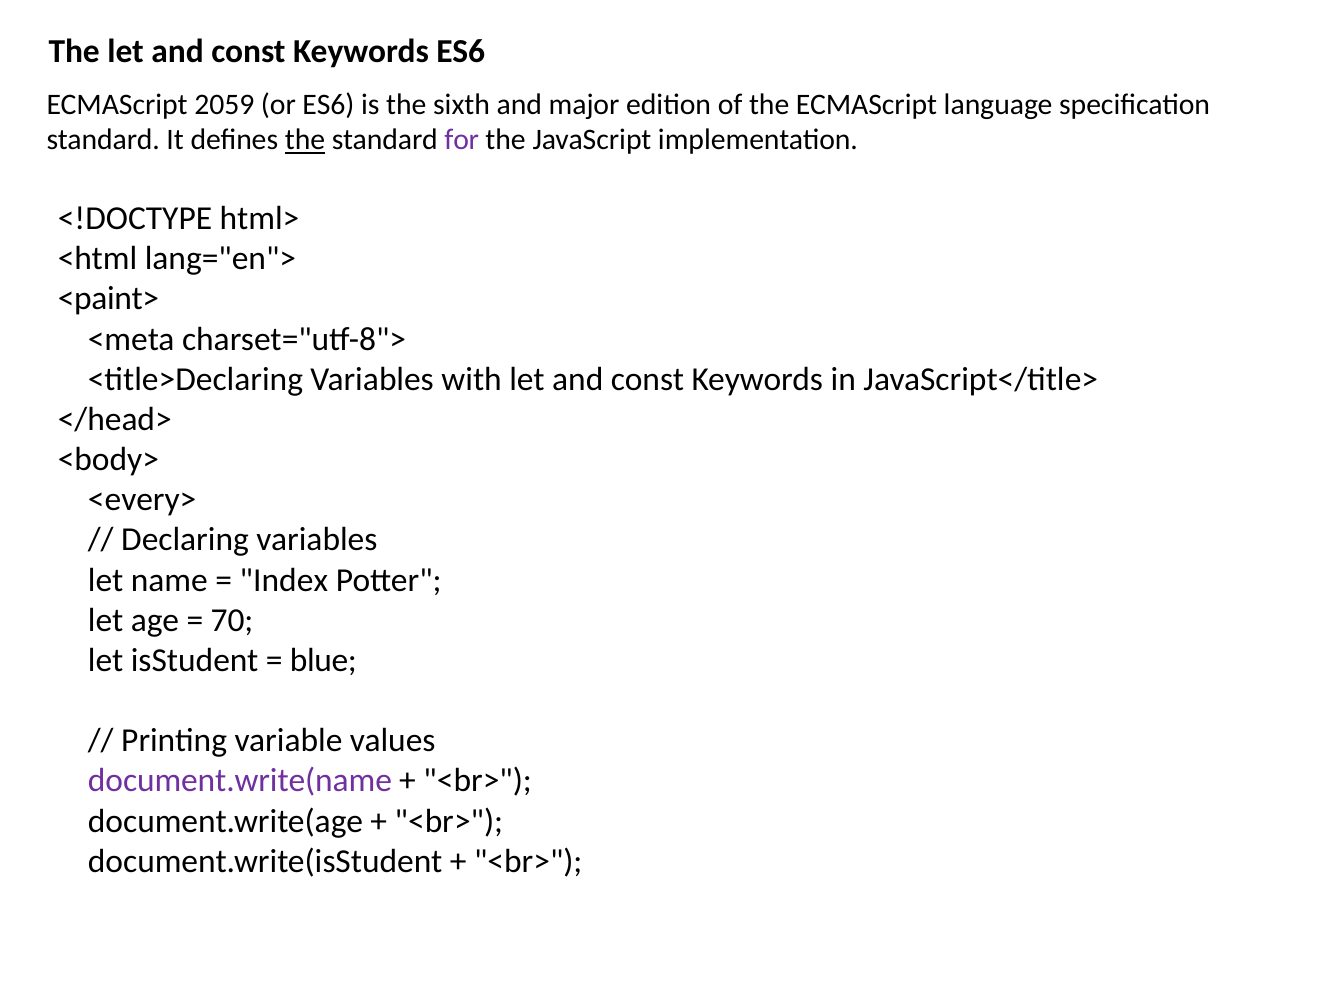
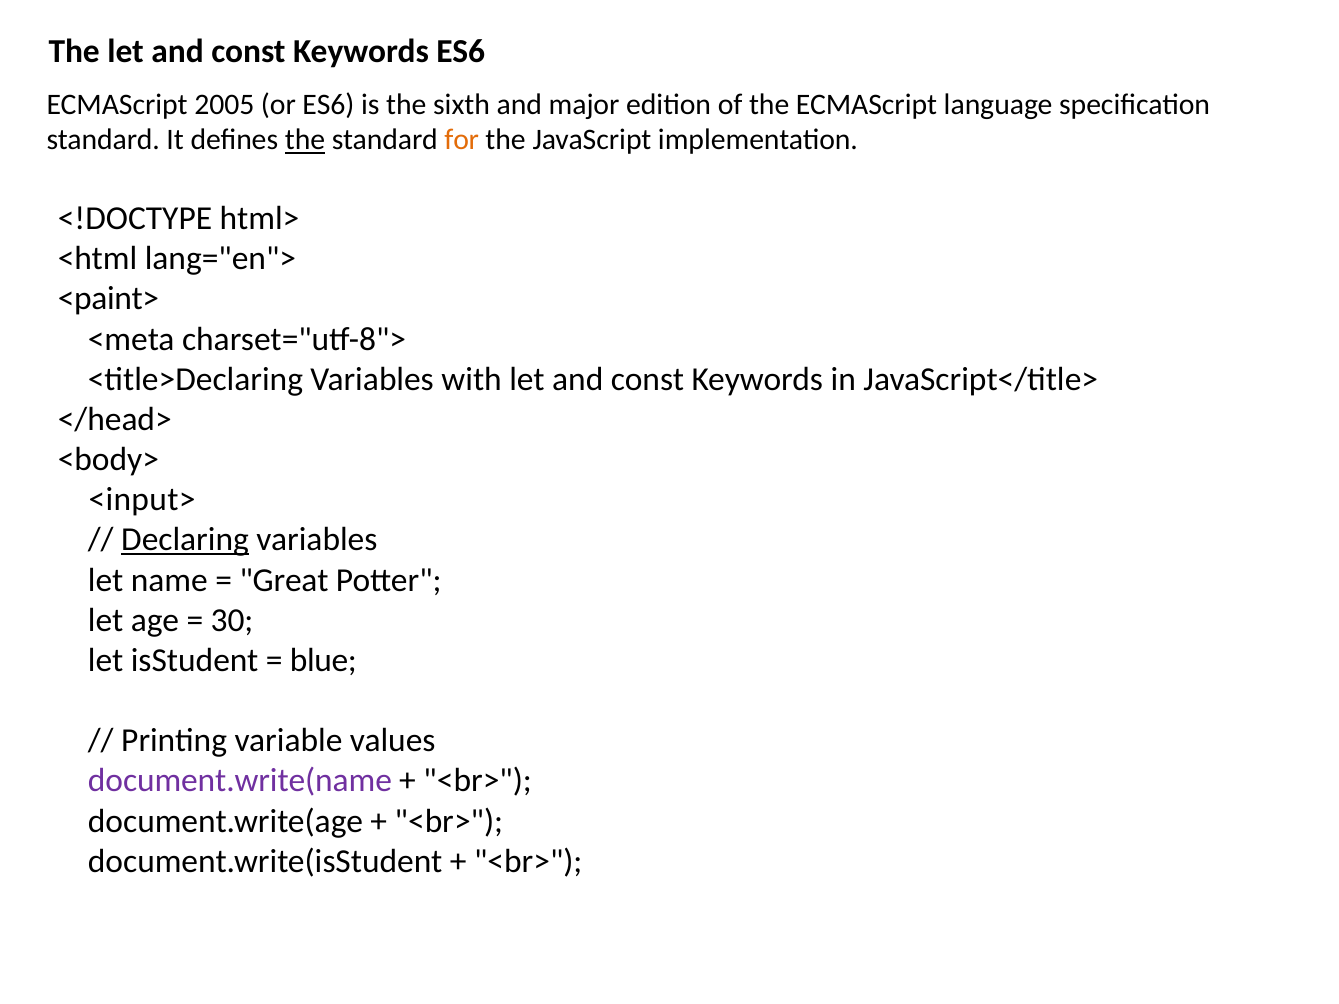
2059: 2059 -> 2005
for colour: purple -> orange
<every>: <every> -> <input>
Declaring underline: none -> present
Index: Index -> Great
70: 70 -> 30
